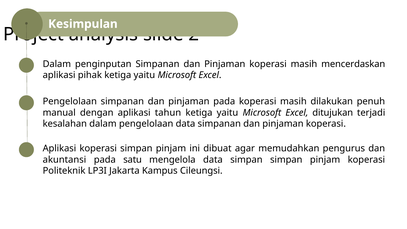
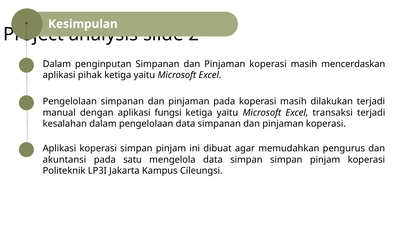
dilakukan penuh: penuh -> terjadi
tahun: tahun -> fungsi
ditujukan: ditujukan -> transaksi
